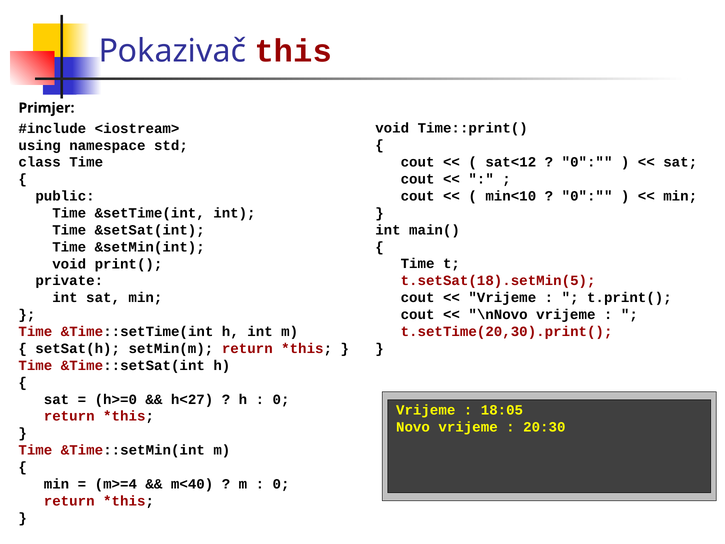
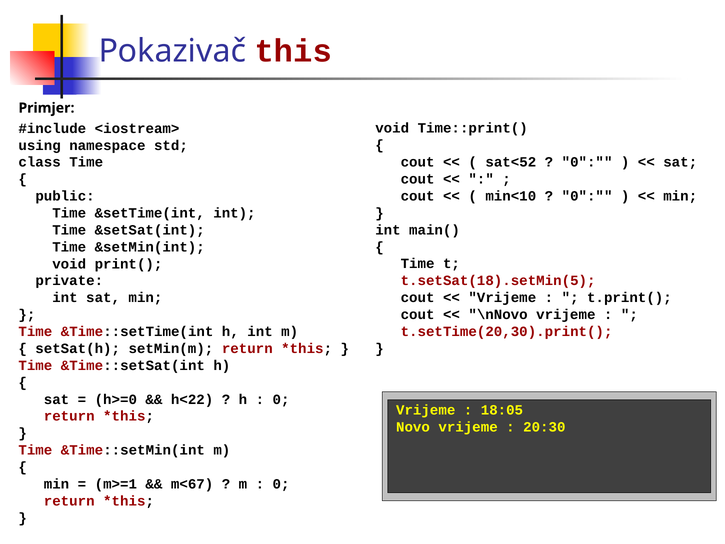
sat<12: sat<12 -> sat<52
h<27: h<27 -> h<22
m>=4: m>=4 -> m>=1
m<40: m<40 -> m<67
